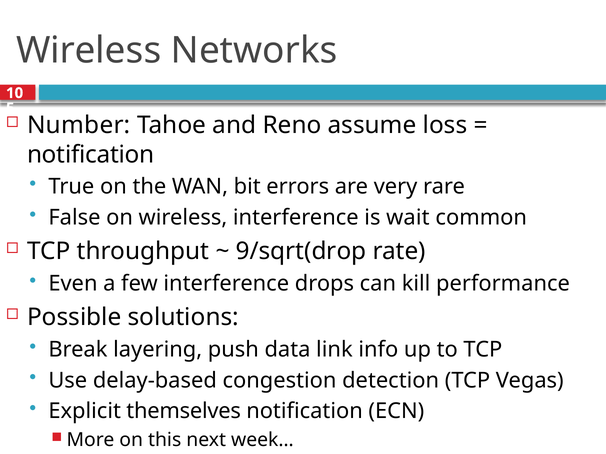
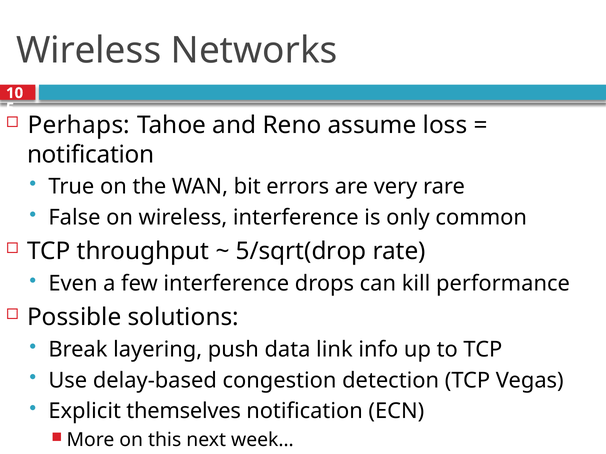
Number: Number -> Perhaps
wait: wait -> only
9/sqrt(drop: 9/sqrt(drop -> 5/sqrt(drop
